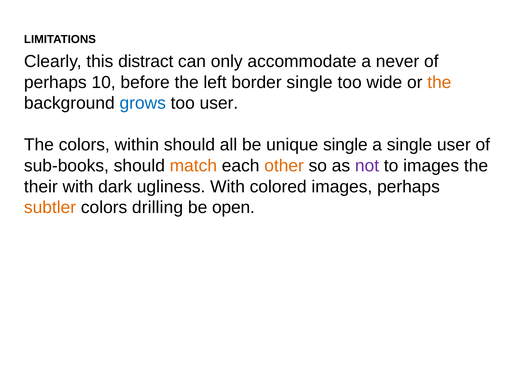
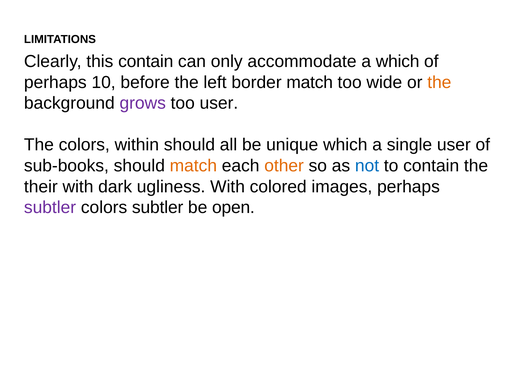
this distract: distract -> contain
a never: never -> which
border single: single -> match
grows colour: blue -> purple
unique single: single -> which
not colour: purple -> blue
to images: images -> contain
subtler at (50, 207) colour: orange -> purple
colors drilling: drilling -> subtler
